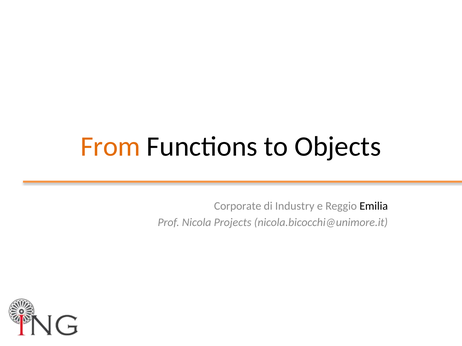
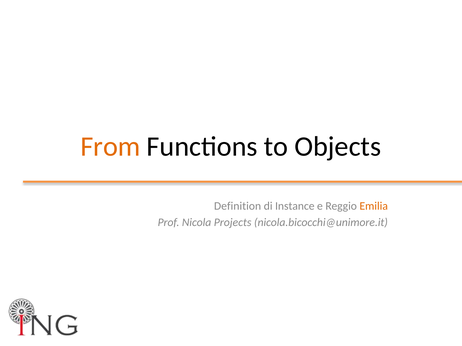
Corporate: Corporate -> Definition
Industry: Industry -> Instance
Emilia colour: black -> orange
